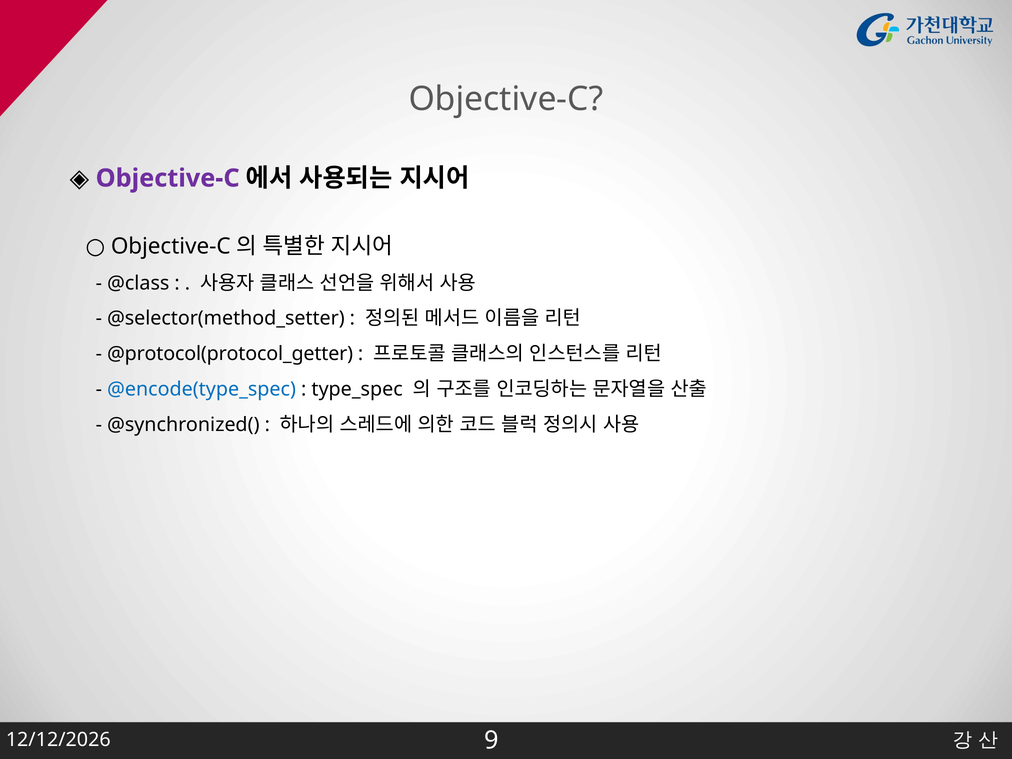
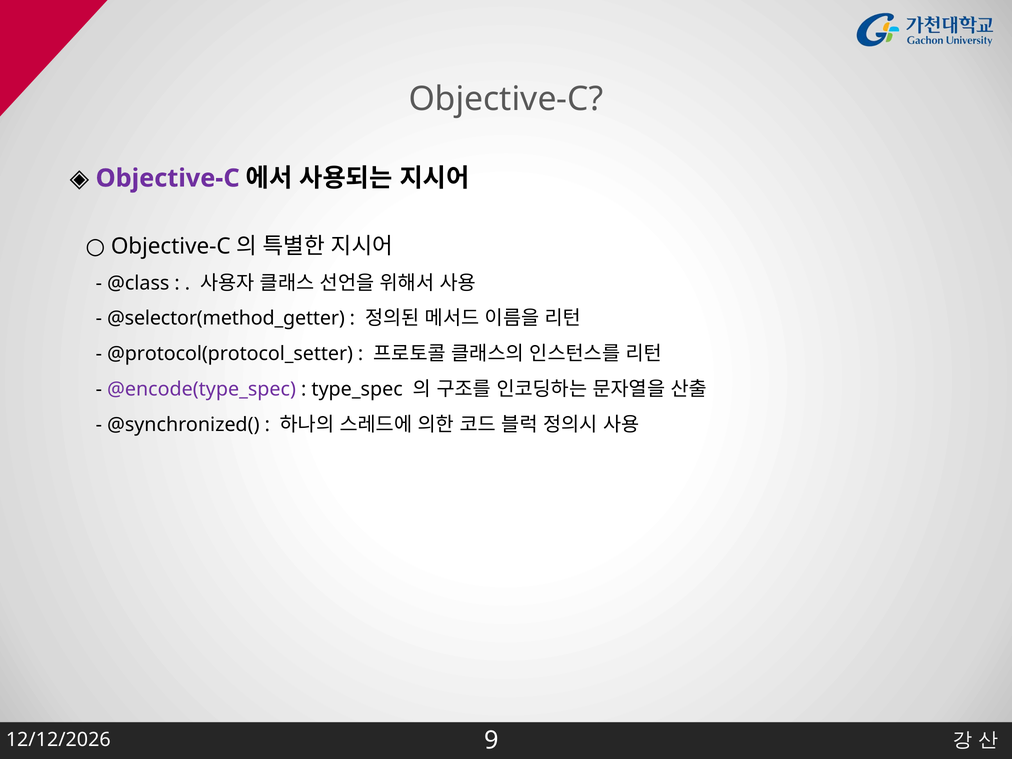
@selector(method_setter: @selector(method_setter -> @selector(method_getter
@protocol(protocol_getter: @protocol(protocol_getter -> @protocol(protocol_setter
@encode(type_spec colour: blue -> purple
